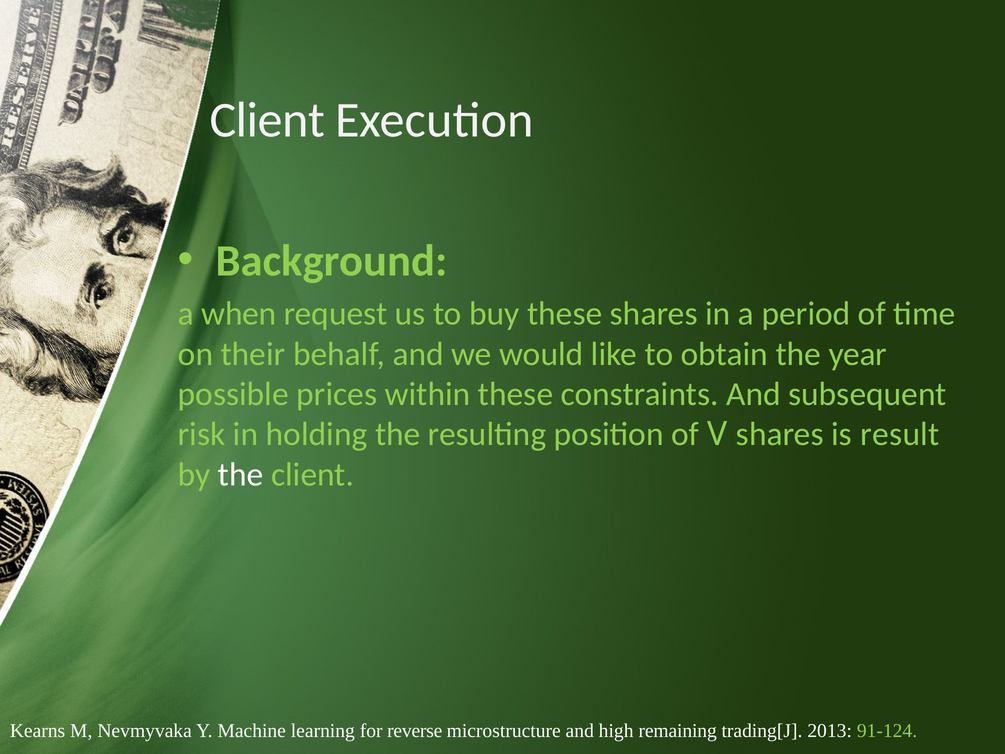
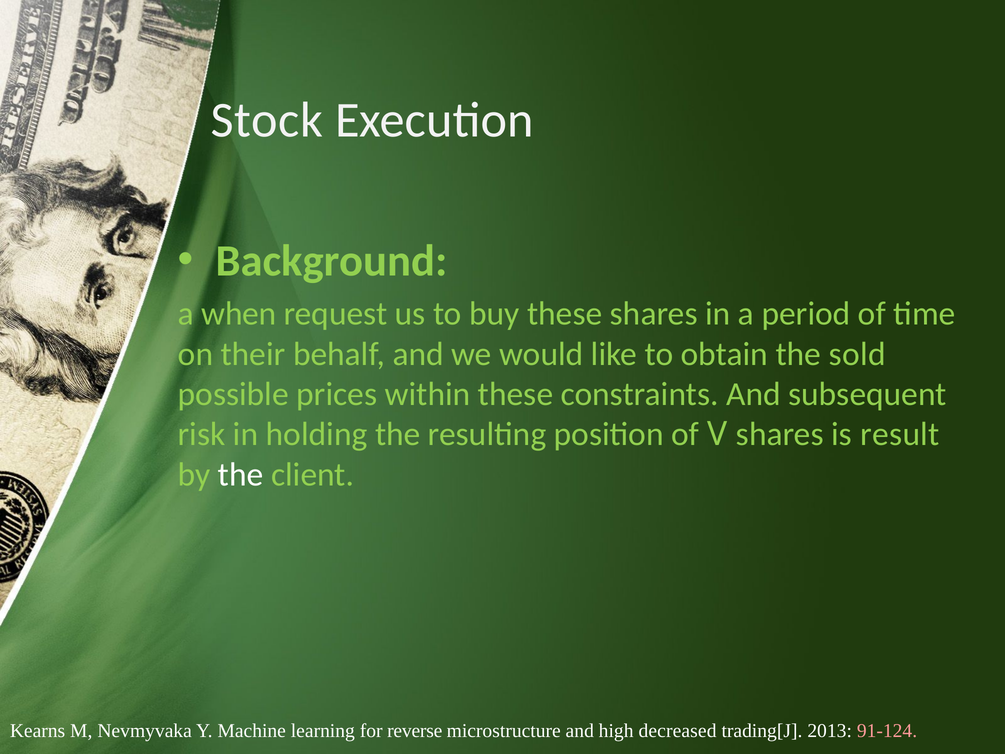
Client at (267, 120): Client -> Stock
year: year -> sold
remaining: remaining -> decreased
91-124 colour: light green -> pink
